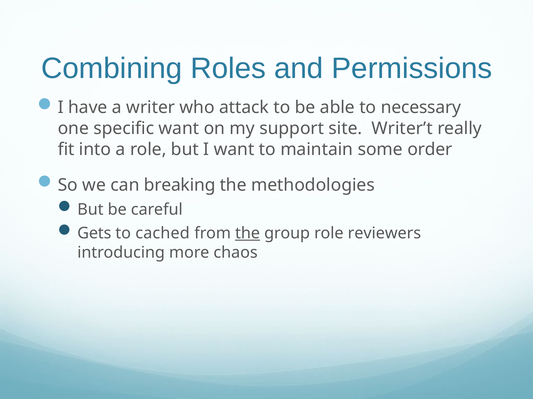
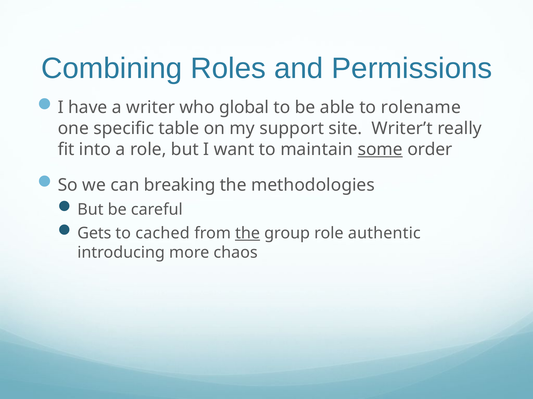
attack: attack -> global
necessary: necessary -> rolename
specific want: want -> table
some underline: none -> present
reviewers: reviewers -> authentic
